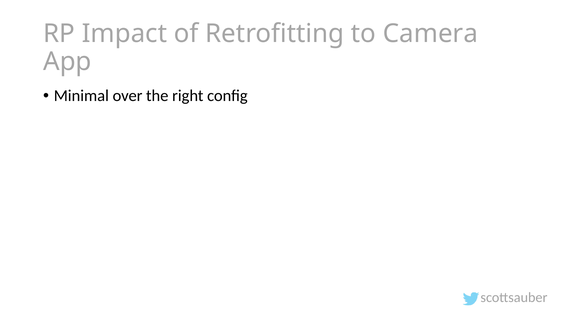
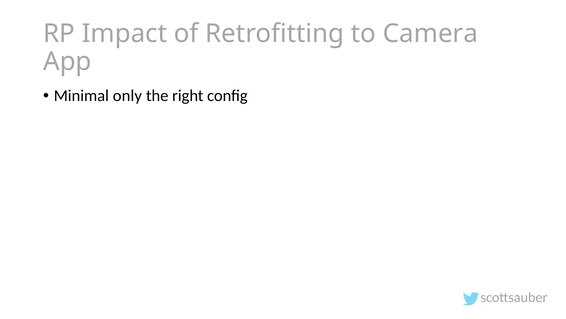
over: over -> only
